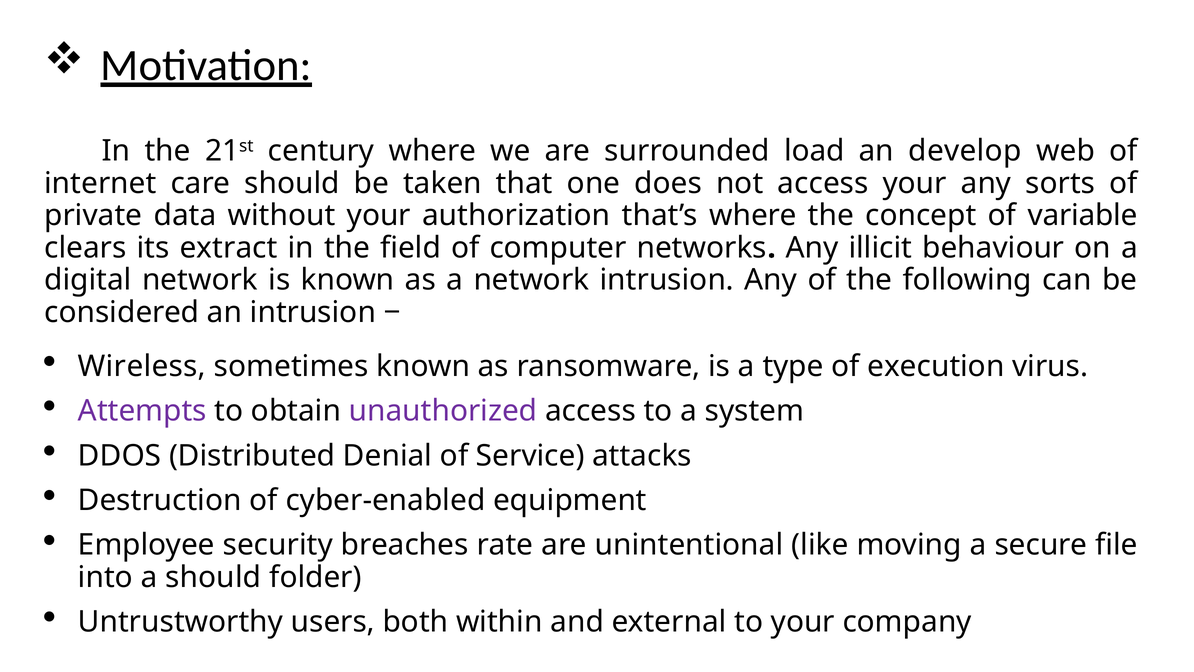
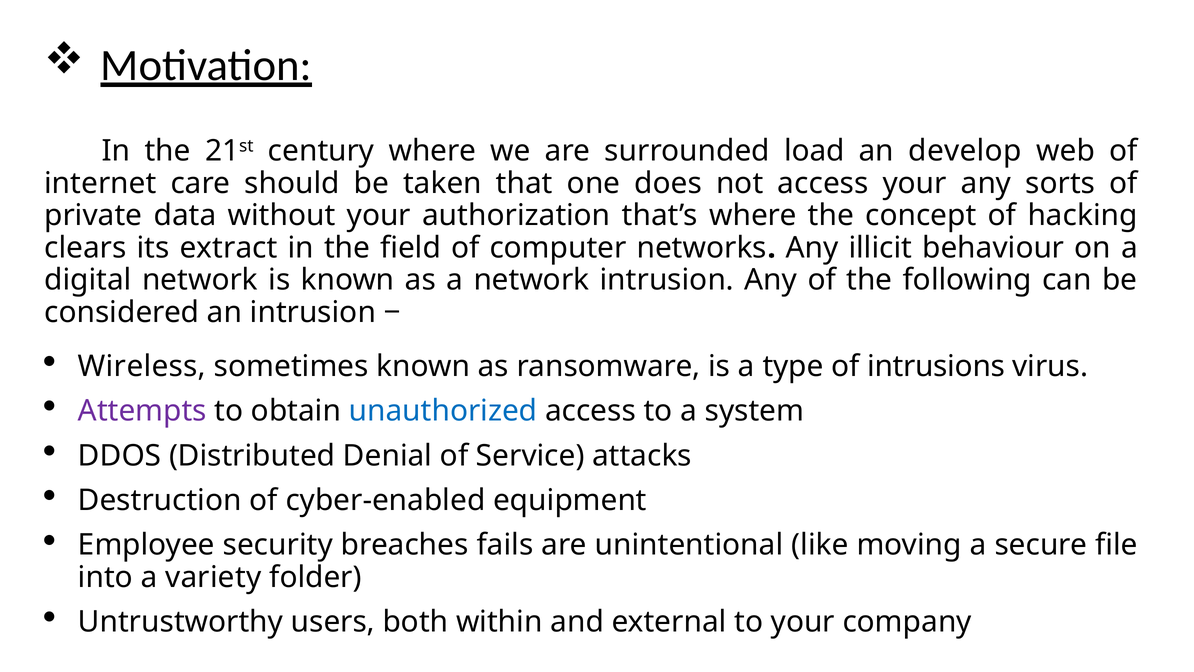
variable: variable -> hacking
execution: execution -> intrusions
unauthorized colour: purple -> blue
rate: rate -> fails
a should: should -> variety
